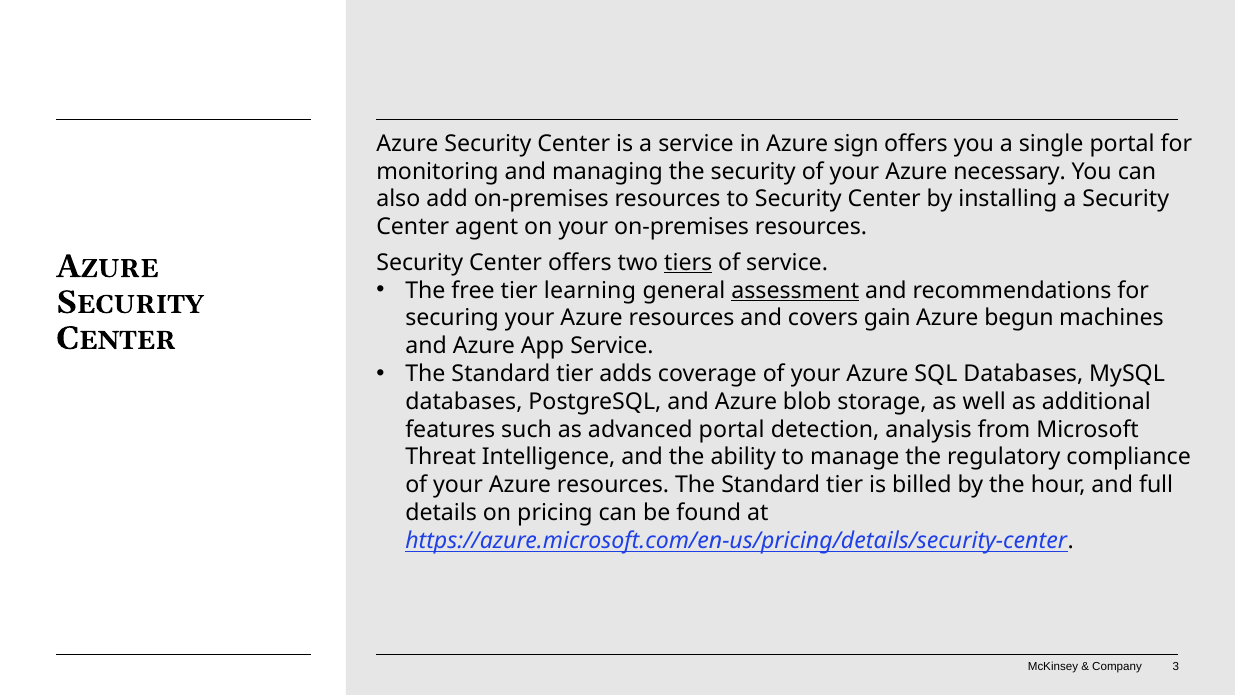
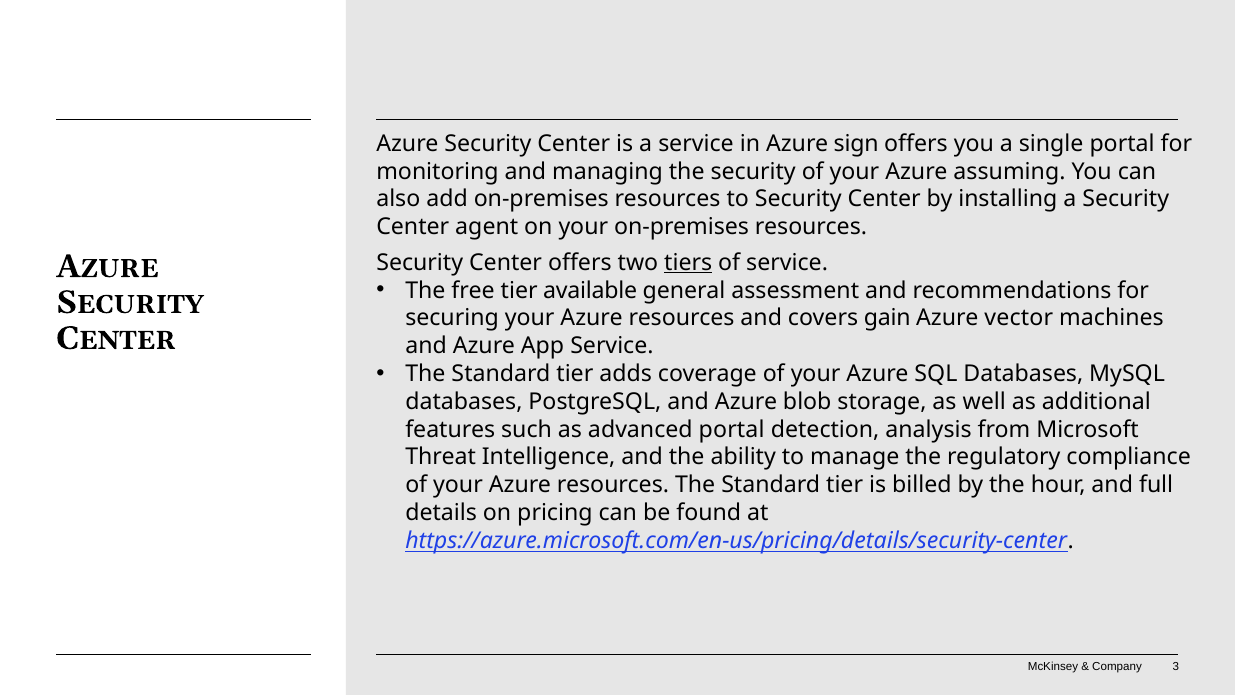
necessary: necessary -> assuming
learning: learning -> available
assessment underline: present -> none
begun: begun -> vector
